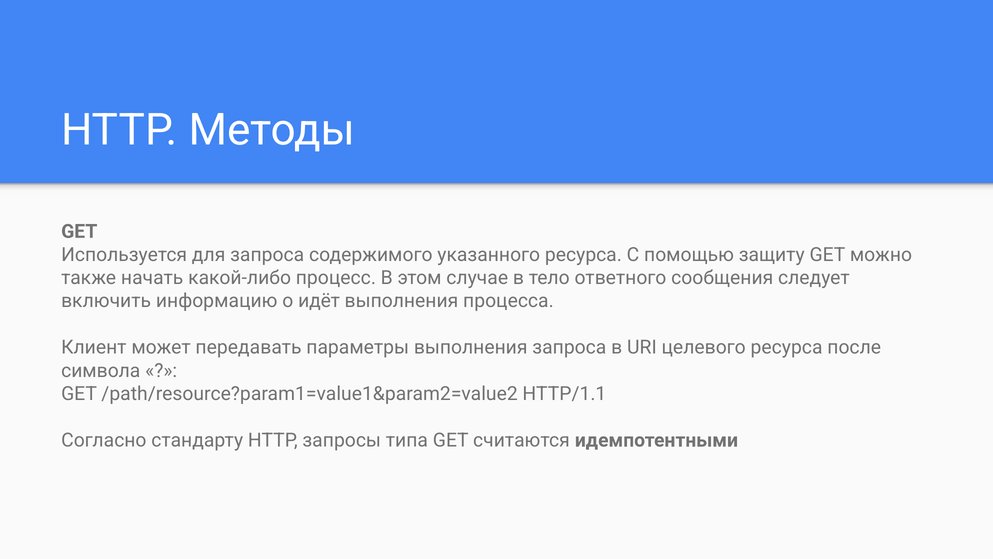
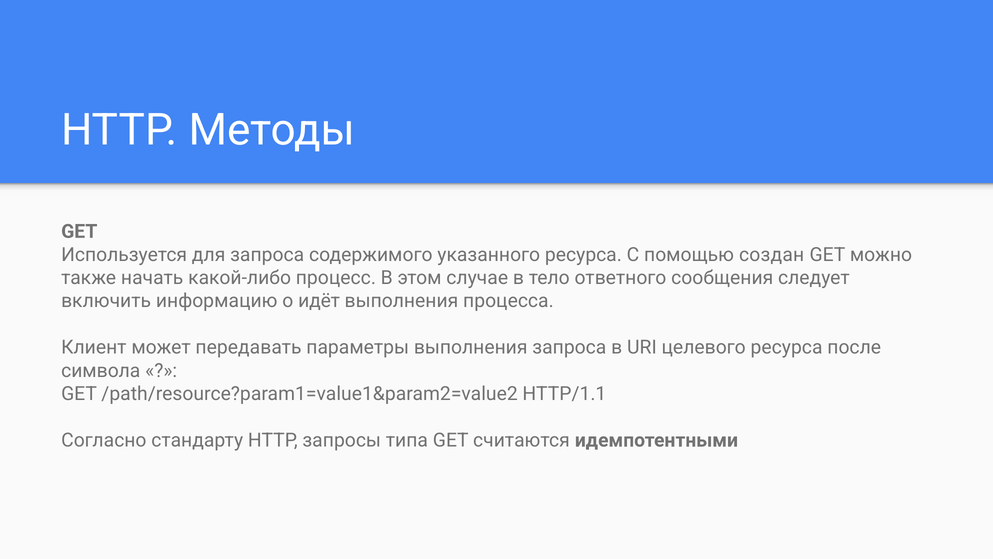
защиту: защиту -> создан
